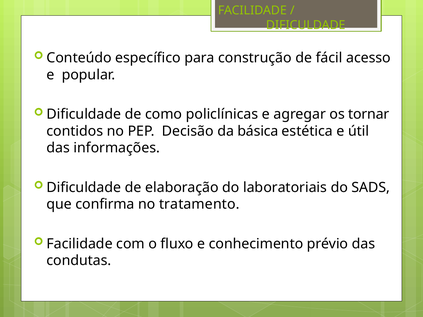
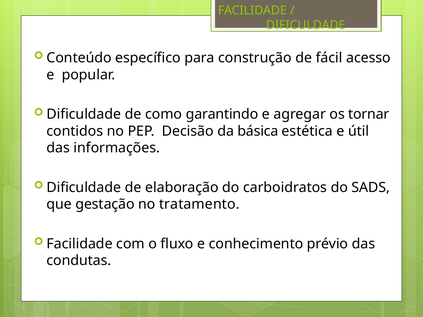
policlínicas: policlínicas -> garantindo
laboratoriais: laboratoriais -> carboidratos
confirma: confirma -> gestação
